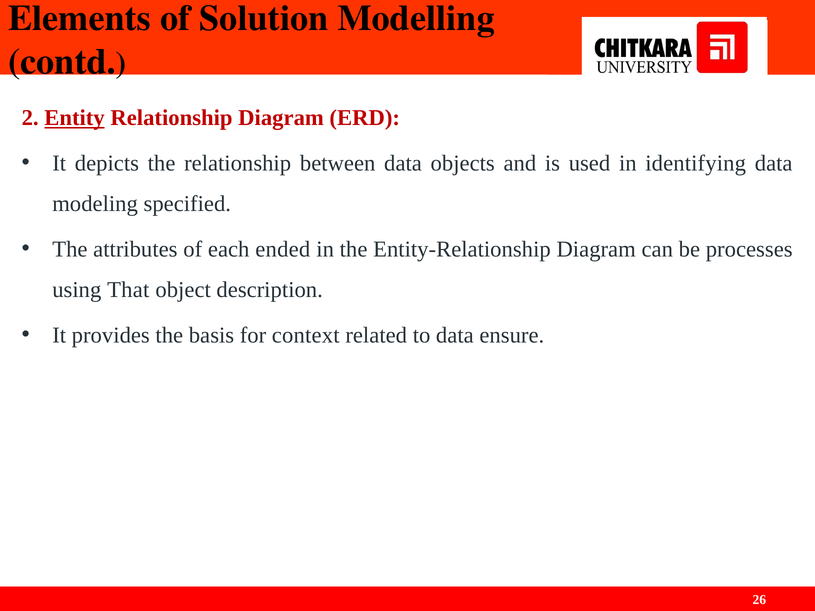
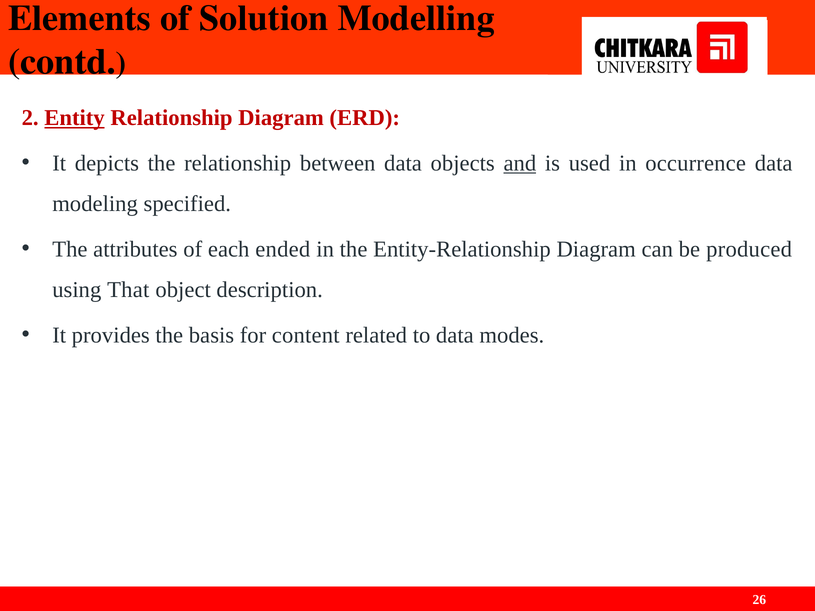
and underline: none -> present
identifying: identifying -> occurrence
processes: processes -> produced
context: context -> content
ensure: ensure -> modes
